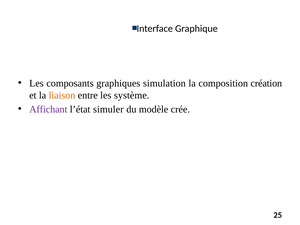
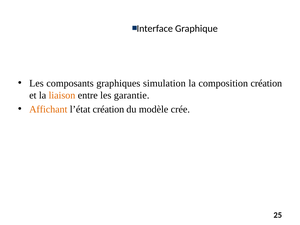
système: système -> garantie
Affichant colour: purple -> orange
l’état simuler: simuler -> création
